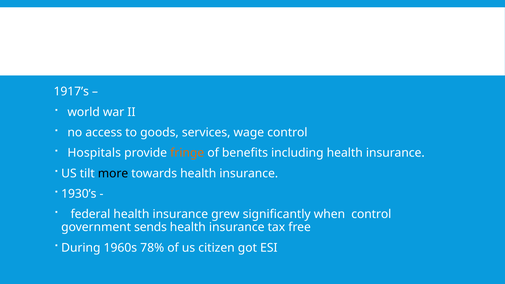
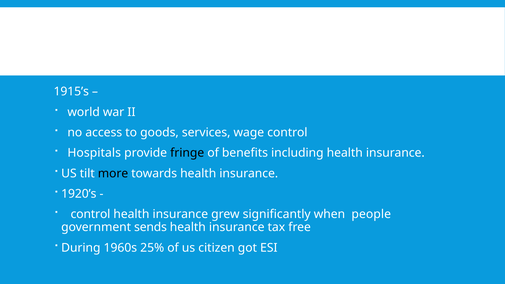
1917’s: 1917’s -> 1915’s
fringe colour: orange -> black
1930’s: 1930’s -> 1920’s
federal at (90, 214): federal -> control
when control: control -> people
78%: 78% -> 25%
